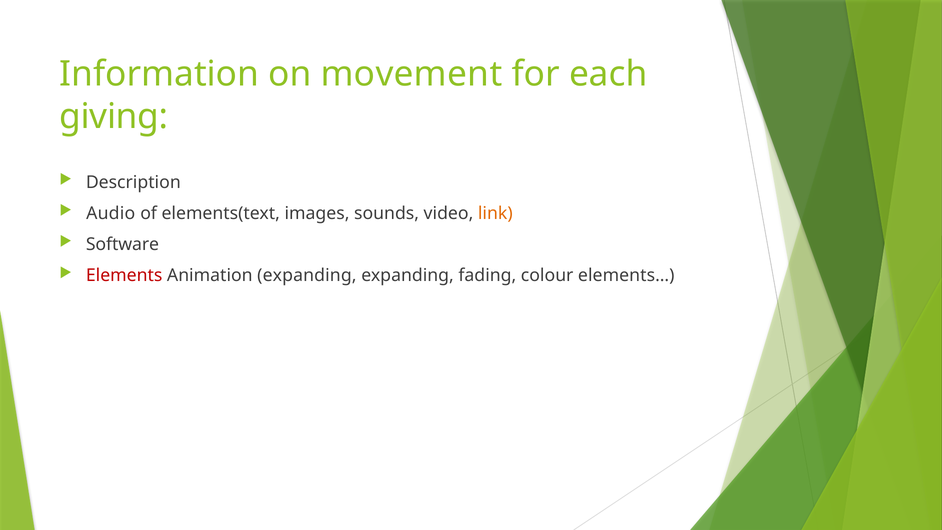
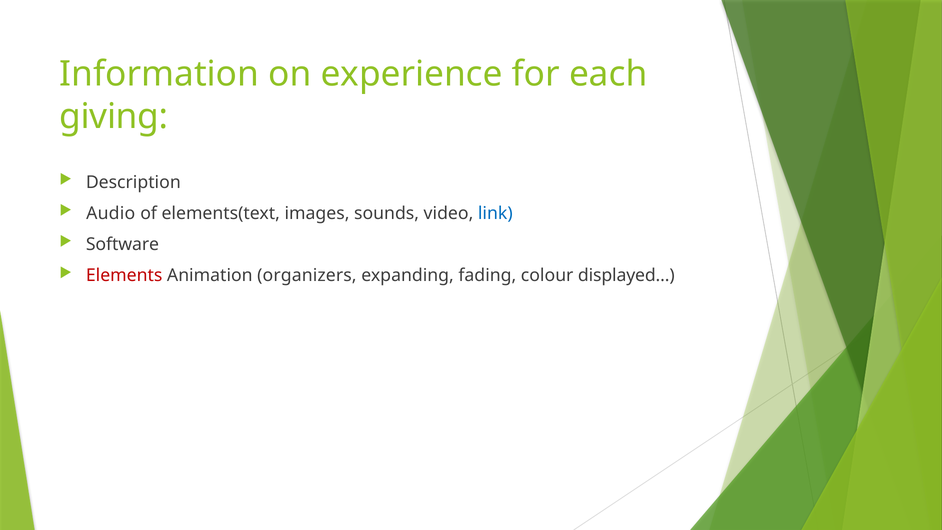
movement: movement -> experience
link colour: orange -> blue
Animation expanding: expanding -> organizers
elements…: elements… -> displayed…
